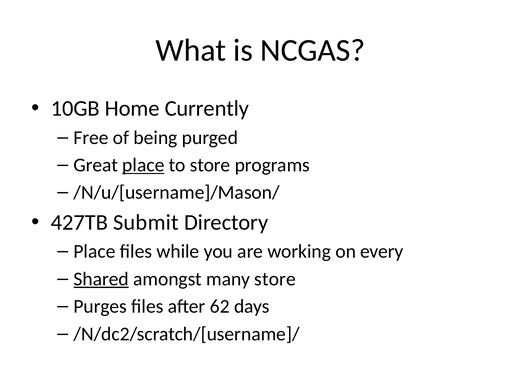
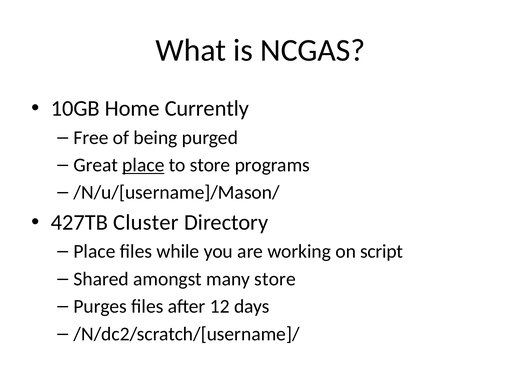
Submit: Submit -> Cluster
every: every -> script
Shared underline: present -> none
62: 62 -> 12
